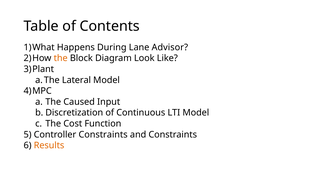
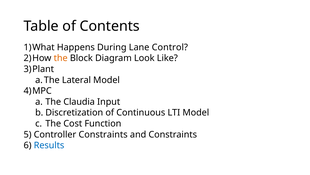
Advisor: Advisor -> Control
Caused: Caused -> Claudia
Results colour: orange -> blue
